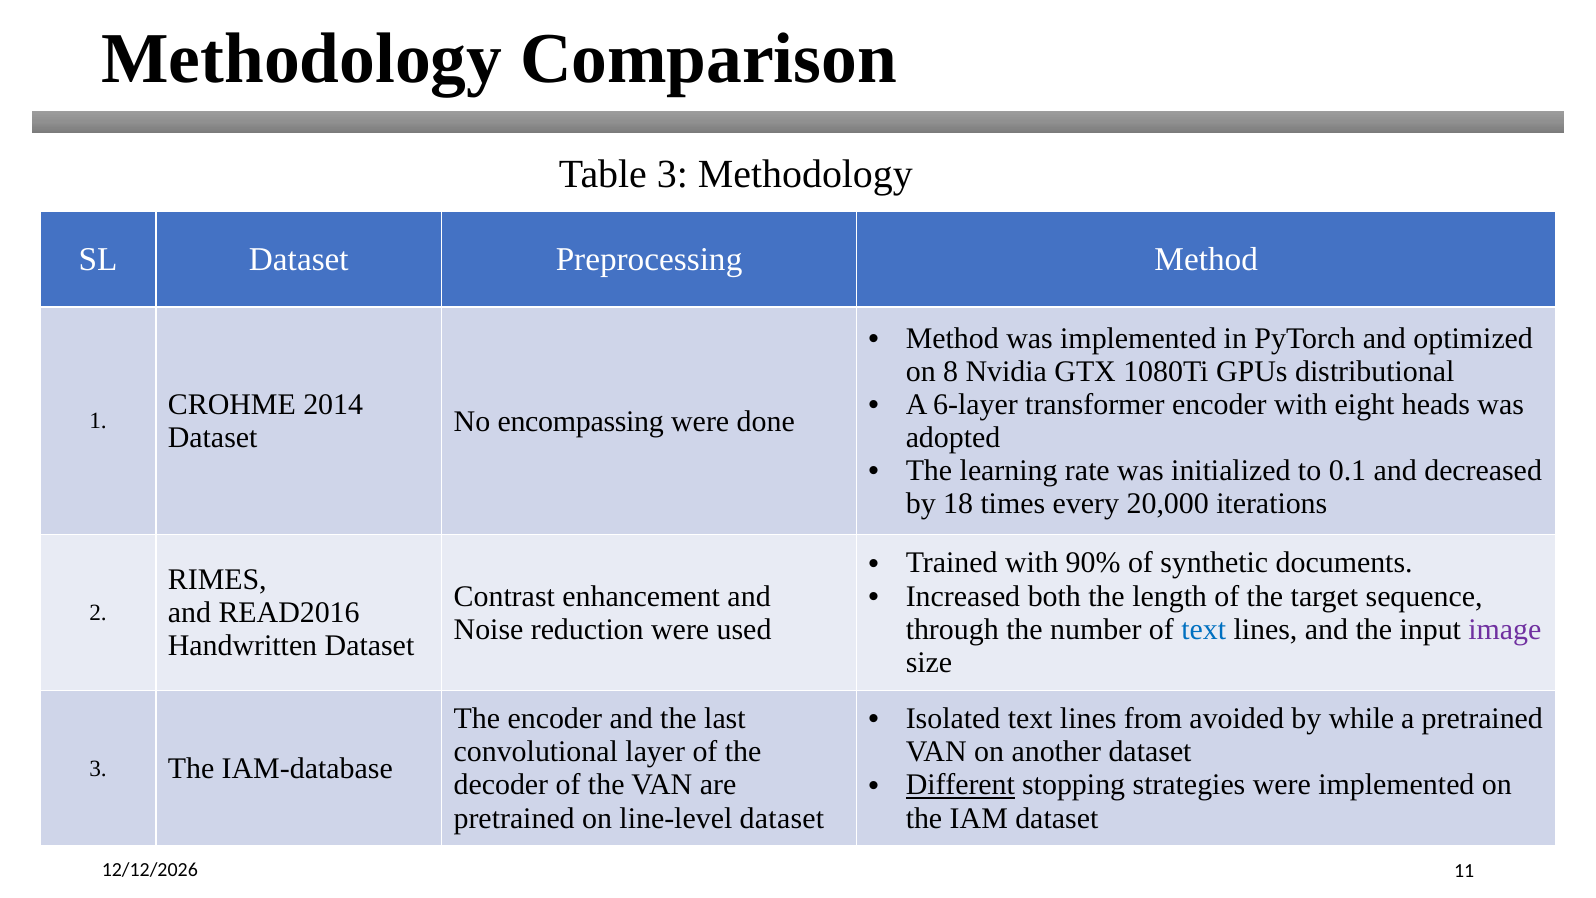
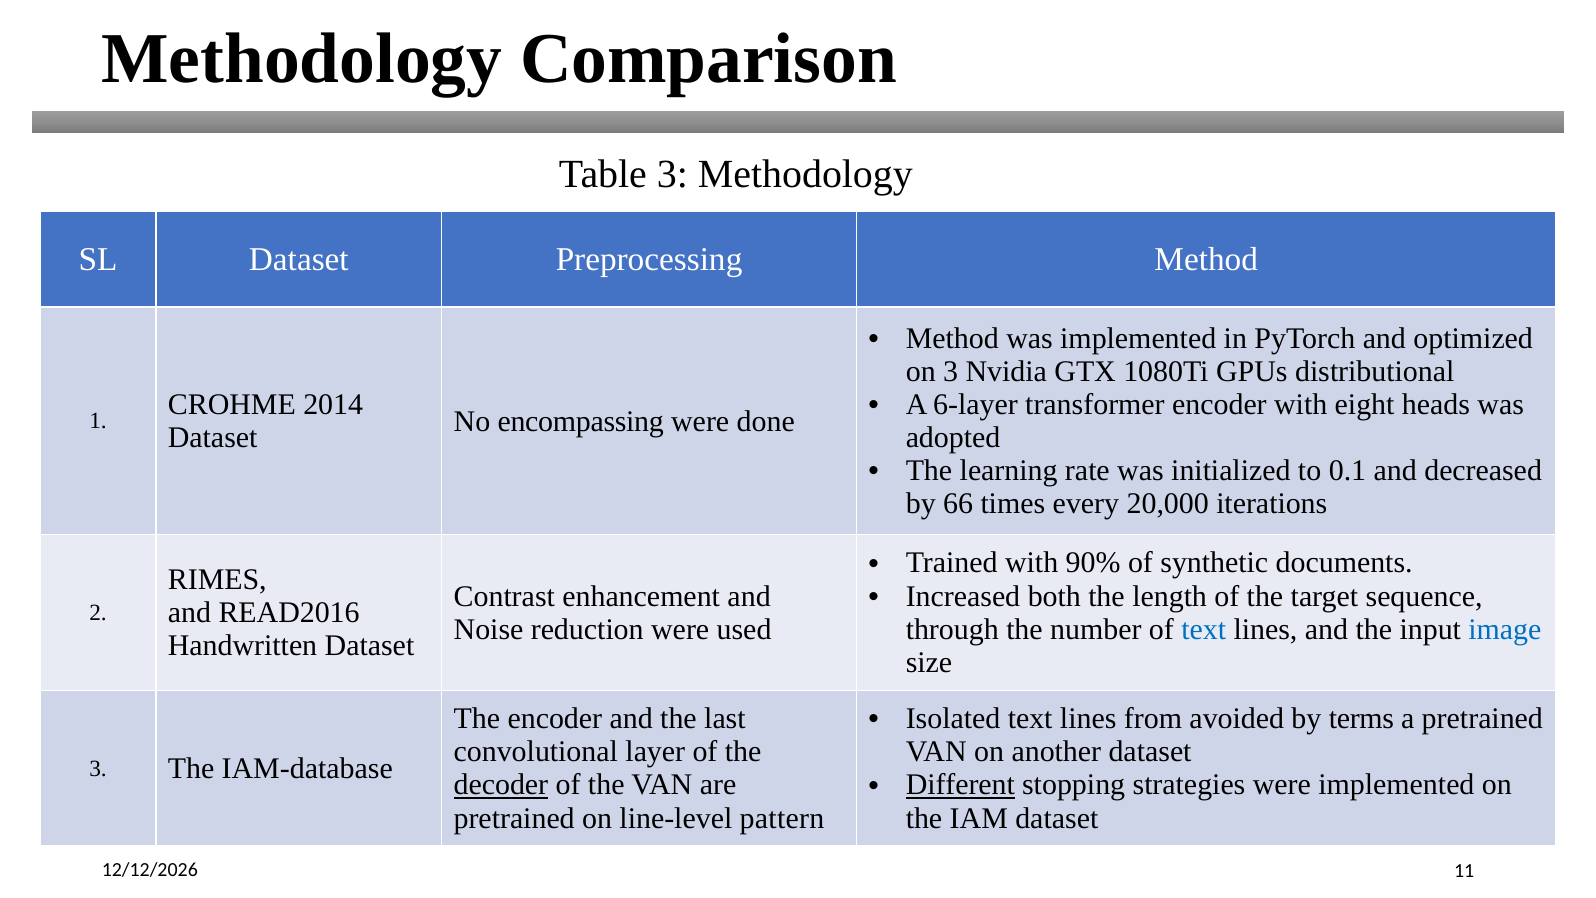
on 8: 8 -> 3
18: 18 -> 66
image colour: purple -> blue
while: while -> terms
decoder underline: none -> present
line-level dataset: dataset -> pattern
